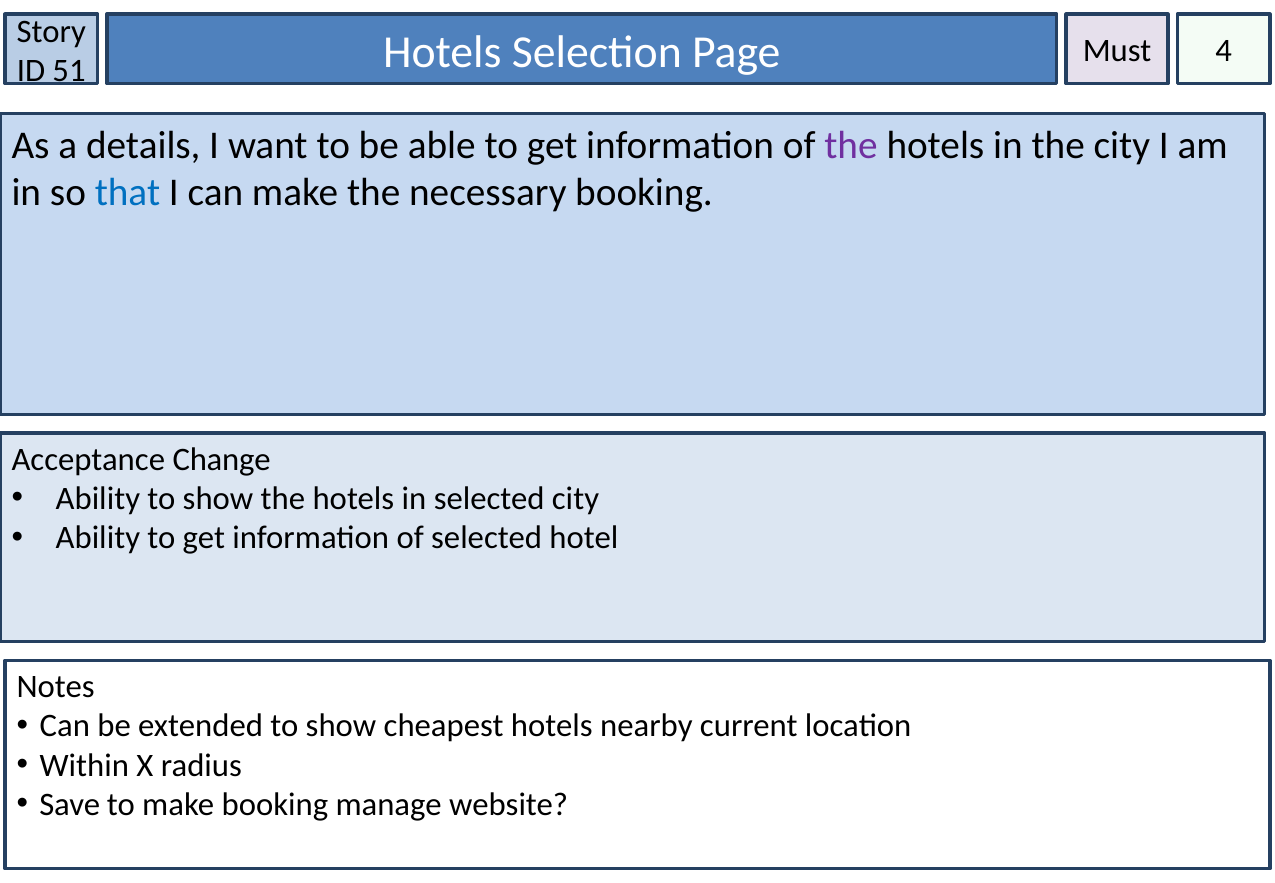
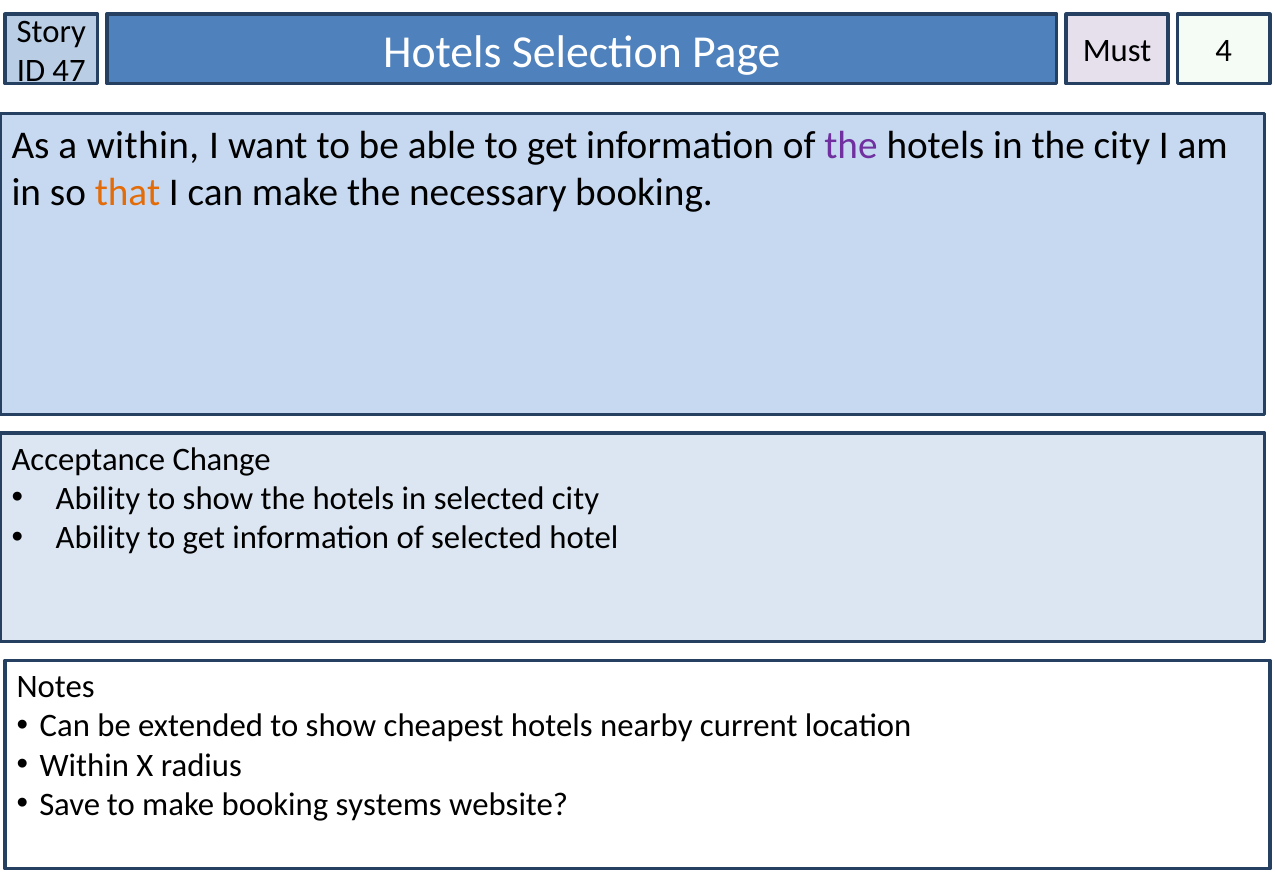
51: 51 -> 47
a details: details -> within
that colour: blue -> orange
manage: manage -> systems
